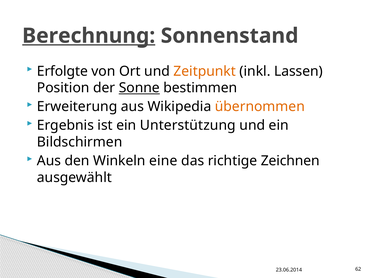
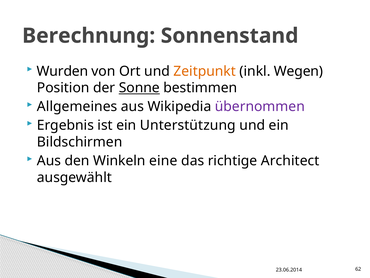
Berechnung underline: present -> none
Erfolgte: Erfolgte -> Wurden
Lassen: Lassen -> Wegen
Erweiterung: Erweiterung -> Allgemeines
übernommen colour: orange -> purple
Zeichnen: Zeichnen -> Architect
